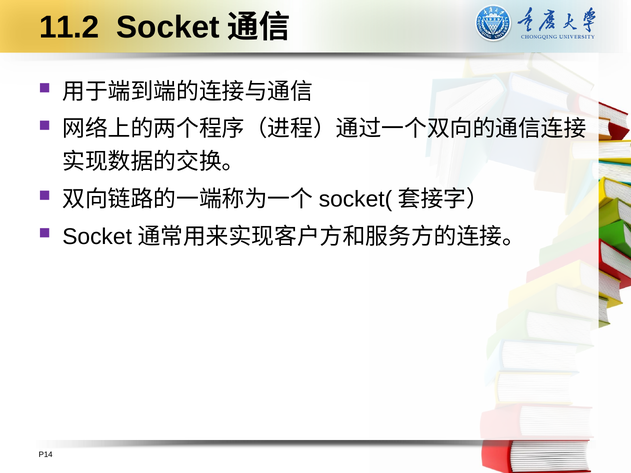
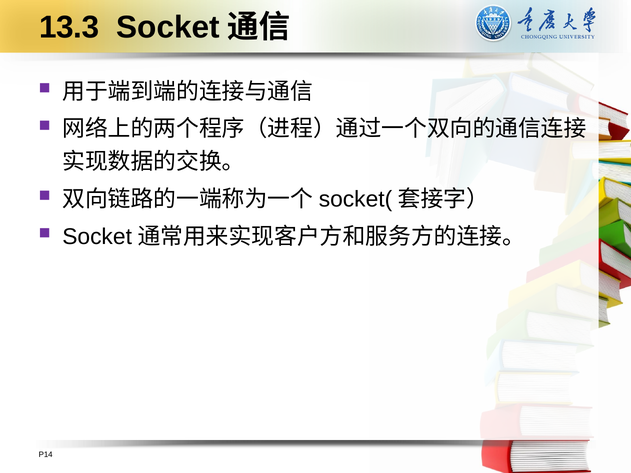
11.2: 11.2 -> 13.3
